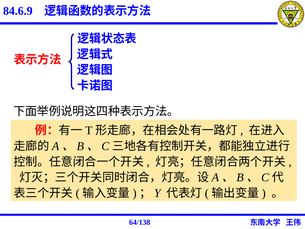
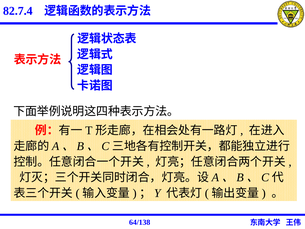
84.6.9: 84.6.9 -> 82.7.4
